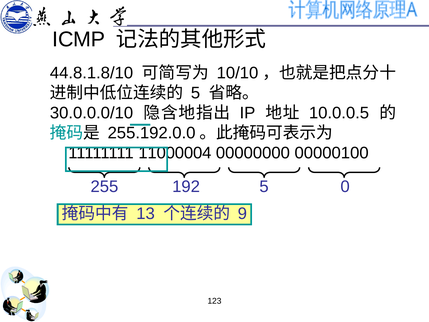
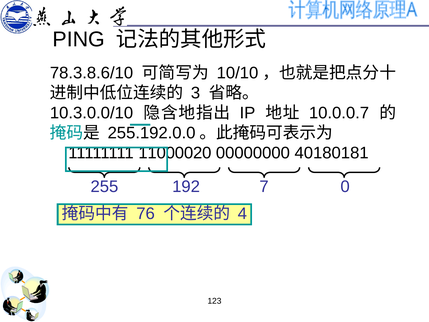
ICMP: ICMP -> PING
44.8.1.8/10: 44.8.1.8/10 -> 78.3.8.6/10
5 at (196, 93): 5 -> 3
30.0.0.0/10: 30.0.0.0/10 -> 10.3.0.0/10
10.0.0.5: 10.0.0.5 -> 10.0.0.7
11000004: 11000004 -> 11000020
00000100: 00000100 -> 40180181
192 5: 5 -> 7
13: 13 -> 76
9: 9 -> 4
